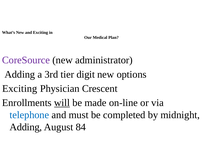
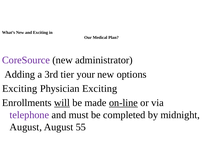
digit: digit -> your
Physician Crescent: Crescent -> Exciting
on-line underline: none -> present
telephone colour: blue -> purple
Adding at (26, 127): Adding -> August
84: 84 -> 55
